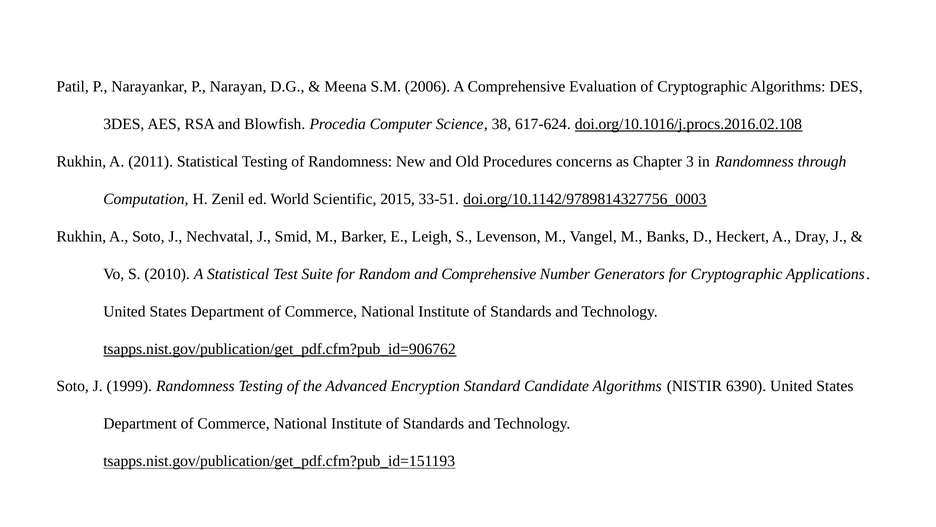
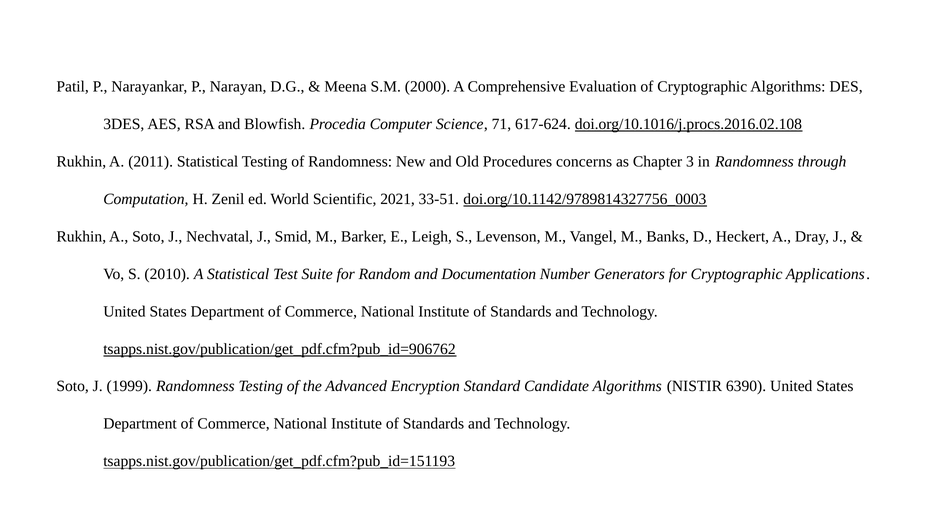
2006: 2006 -> 2000
38: 38 -> 71
2015: 2015 -> 2021
and Comprehensive: Comprehensive -> Documentation
